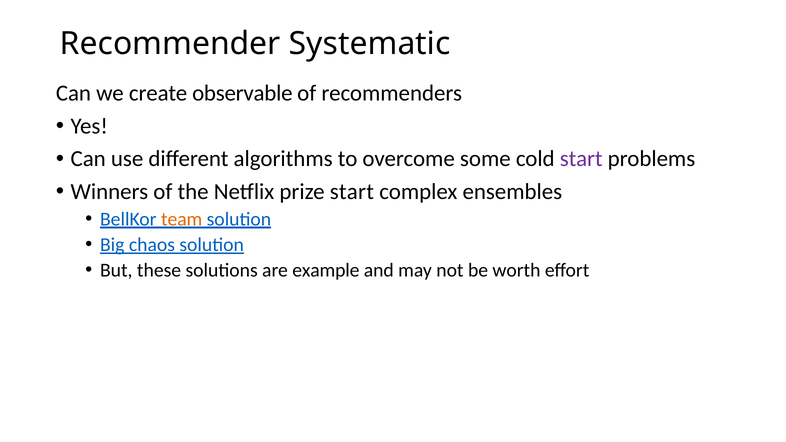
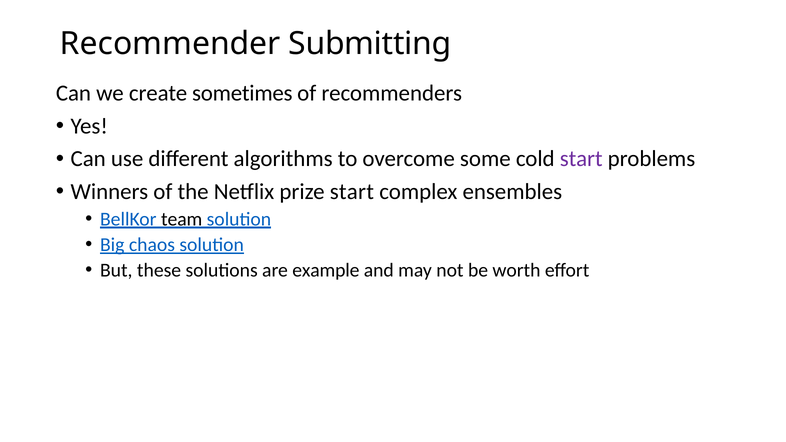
Systematic: Systematic -> Submitting
observable: observable -> sometimes
team colour: orange -> black
